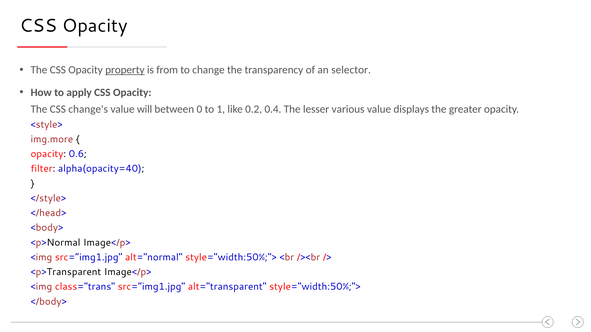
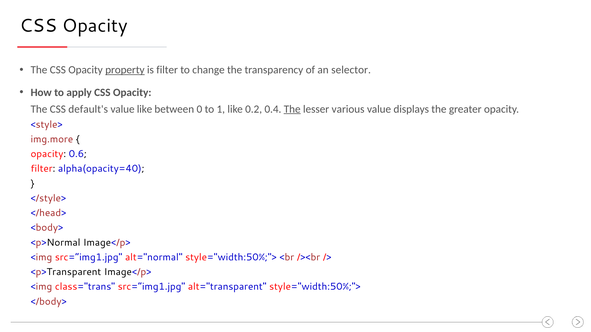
is from: from -> filter
change's: change's -> default's
value will: will -> like
The at (292, 109) underline: none -> present
